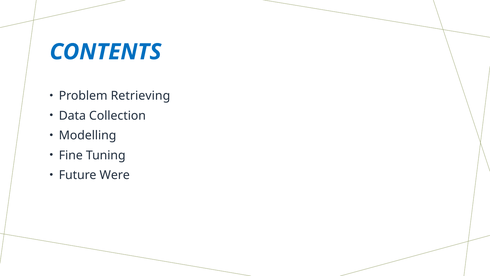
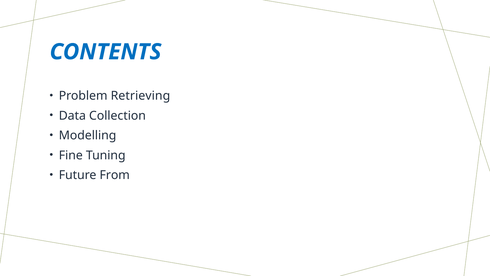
Were: Were -> From
